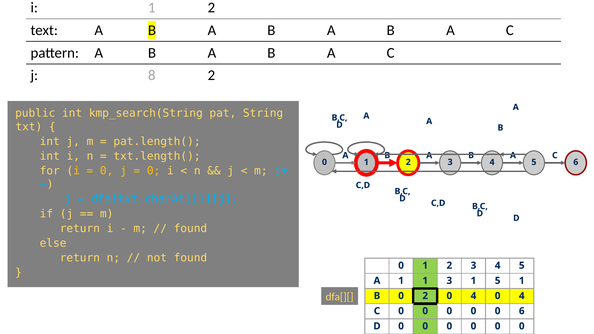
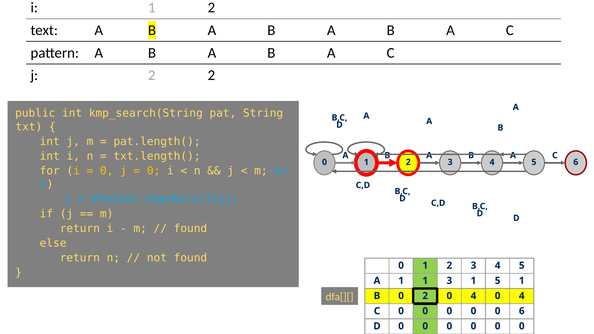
j 8: 8 -> 2
